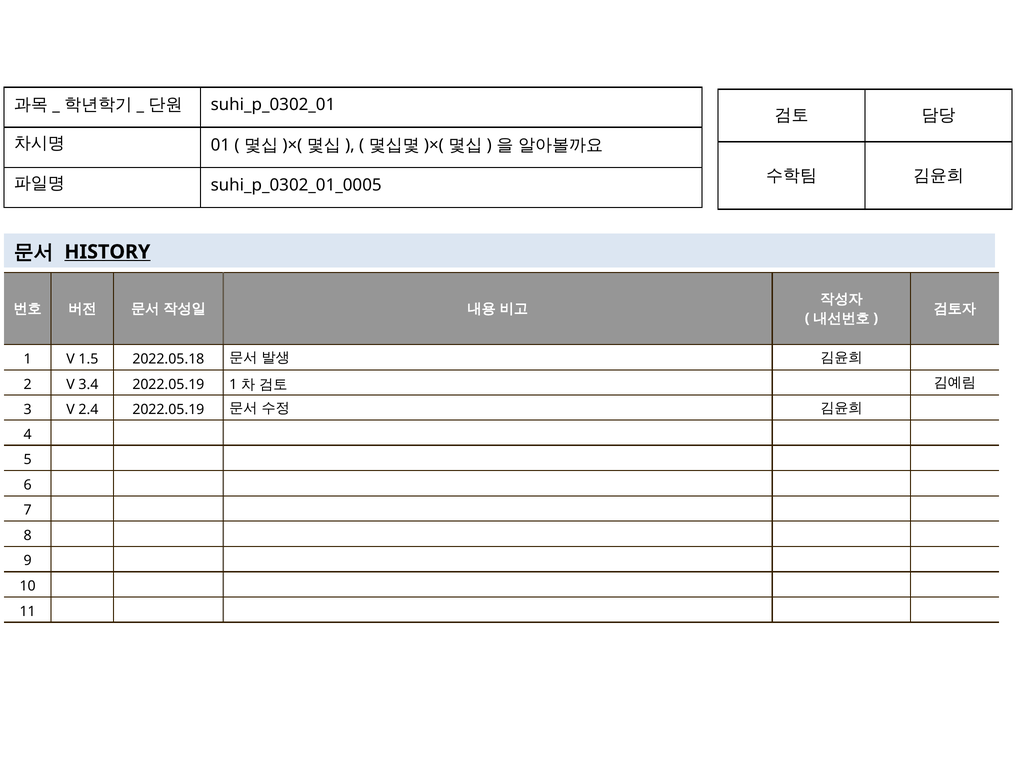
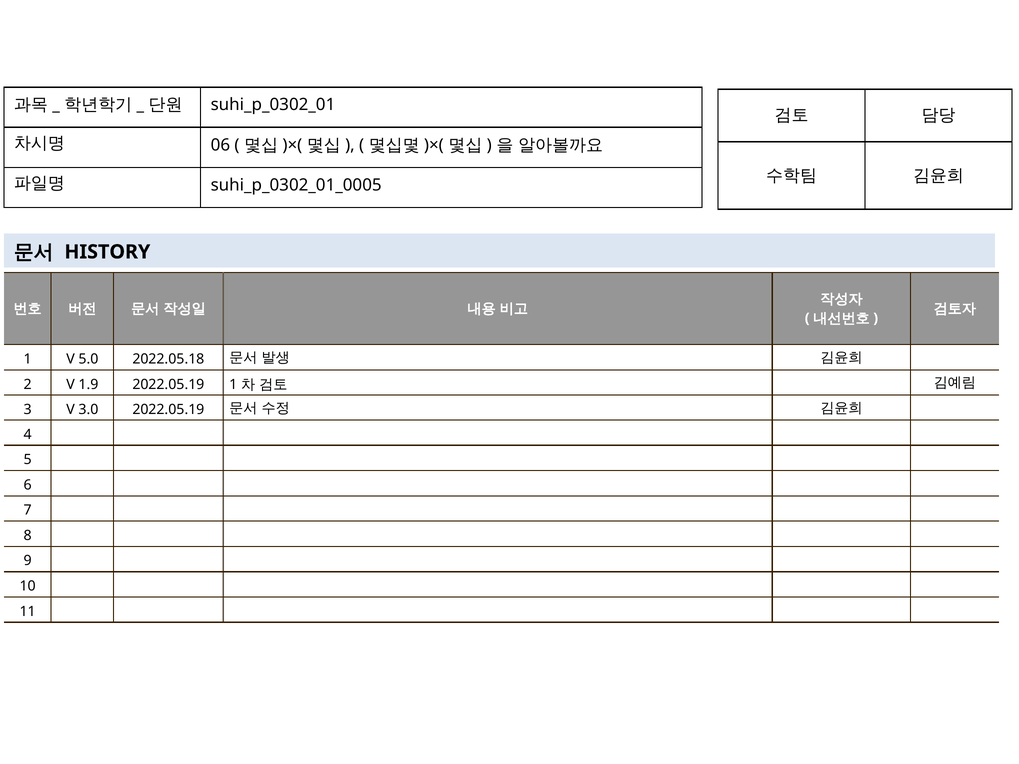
01: 01 -> 06
HISTORY underline: present -> none
1.5: 1.5 -> 5.0
3.4: 3.4 -> 1.9
2.4: 2.4 -> 3.0
